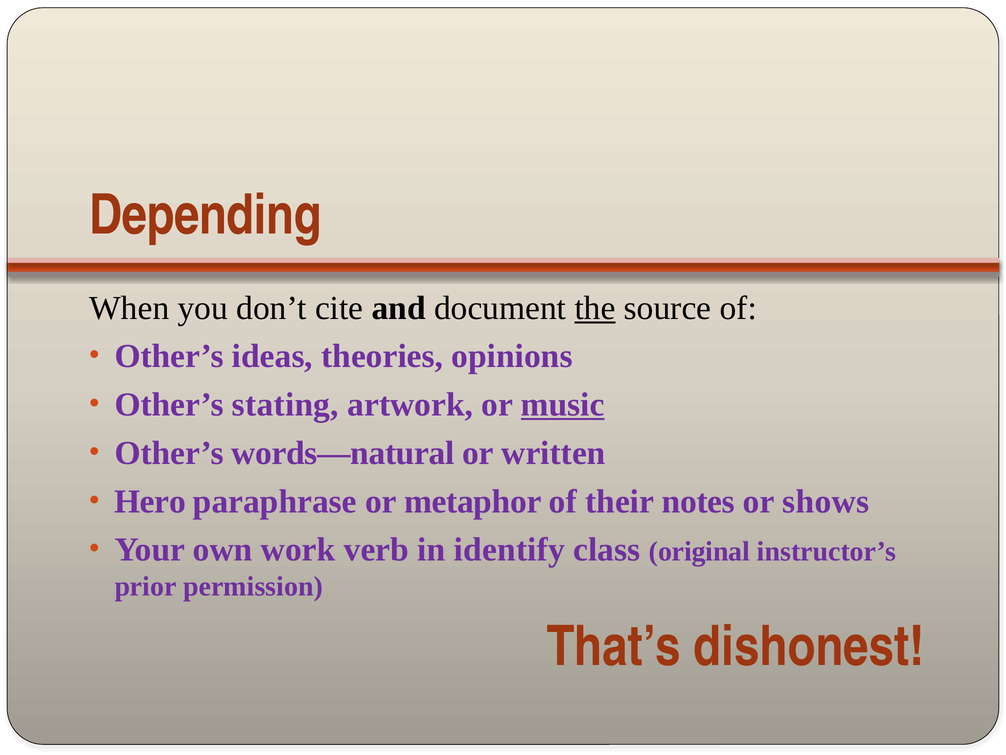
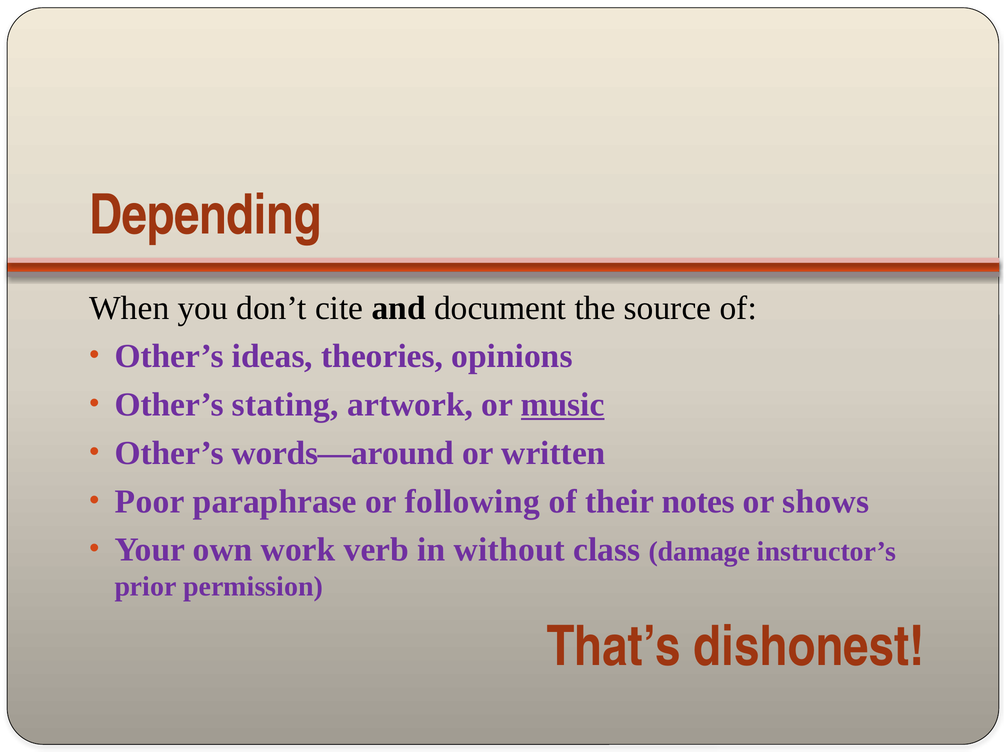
the underline: present -> none
words—natural: words—natural -> words—around
Hero: Hero -> Poor
metaphor: metaphor -> following
identify: identify -> without
original: original -> damage
